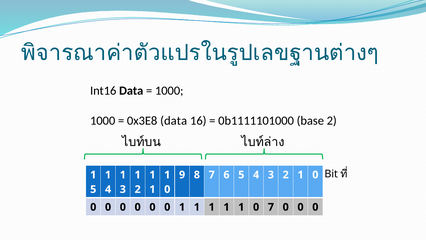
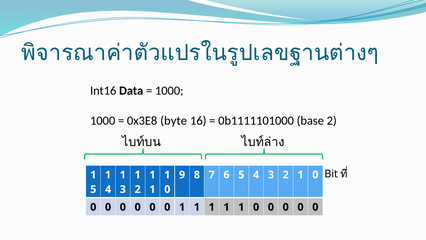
0x3E8 data: data -> byte
1 1 0 7: 7 -> 0
